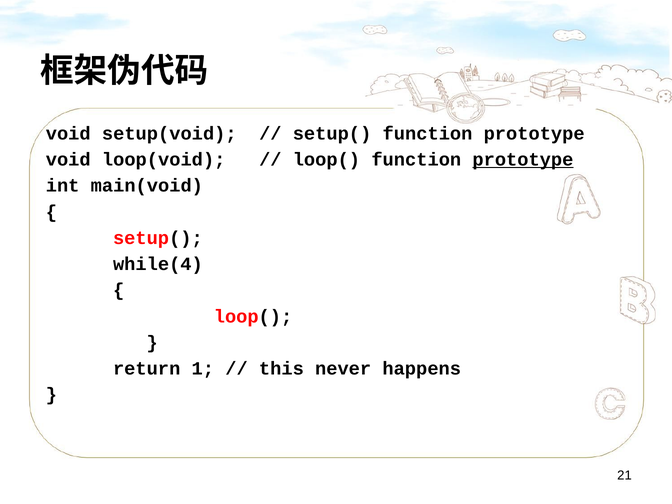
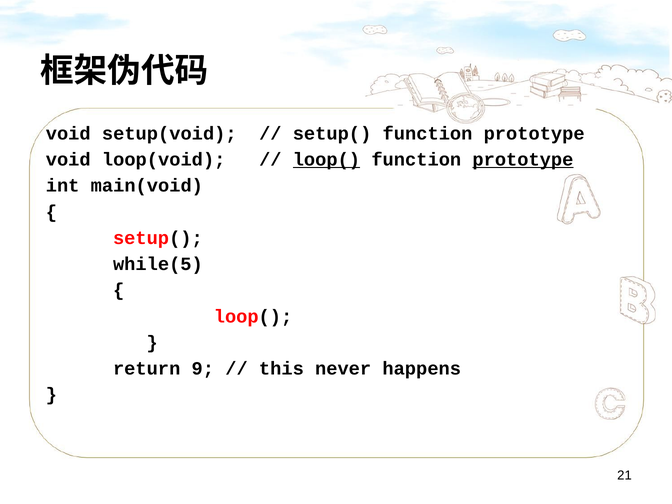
loop( at (326, 160) underline: none -> present
while(4: while(4 -> while(5
1: 1 -> 9
